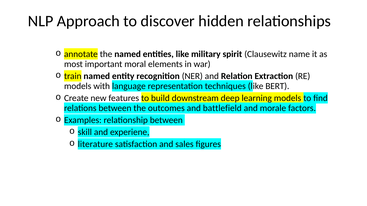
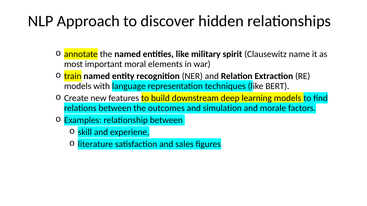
battlefield: battlefield -> simulation
